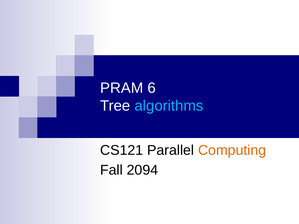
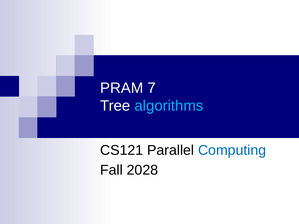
6: 6 -> 7
Computing colour: orange -> blue
2094: 2094 -> 2028
